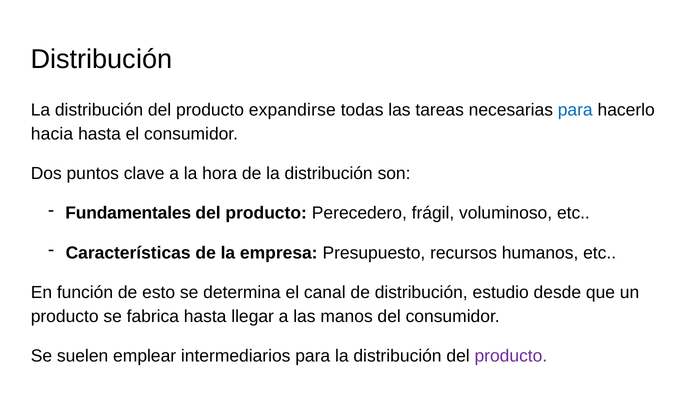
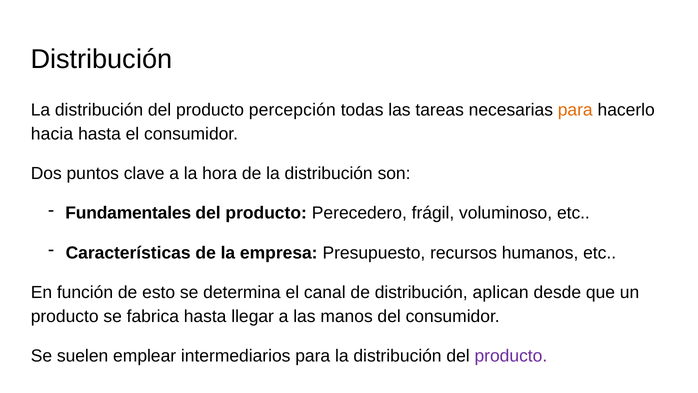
expandirse: expandirse -> percepción
para at (575, 110) colour: blue -> orange
estudio: estudio -> aplican
